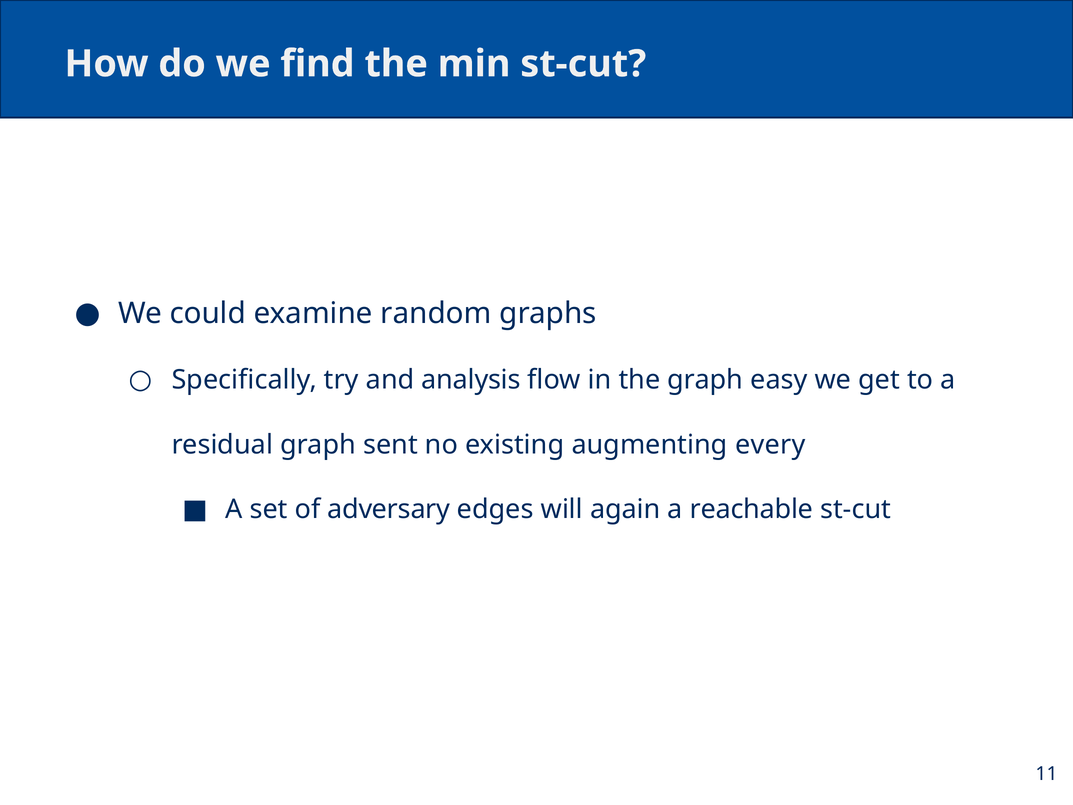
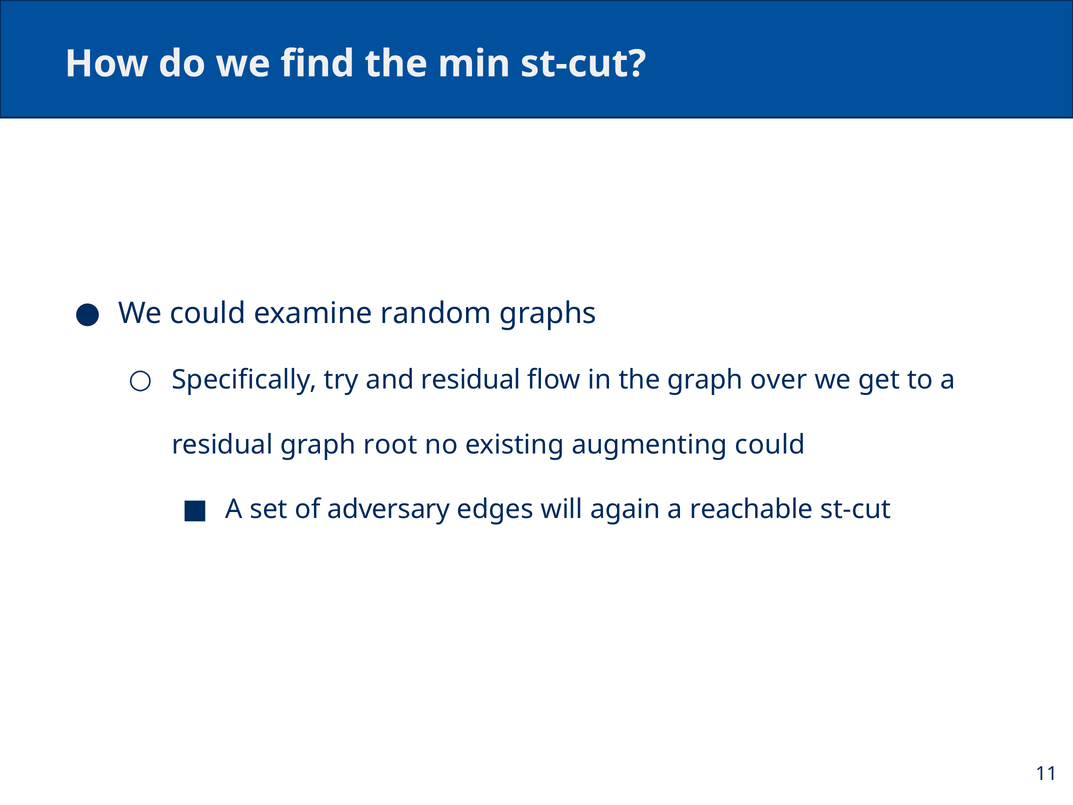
and analysis: analysis -> residual
easy: easy -> over
sent: sent -> root
augmenting every: every -> could
